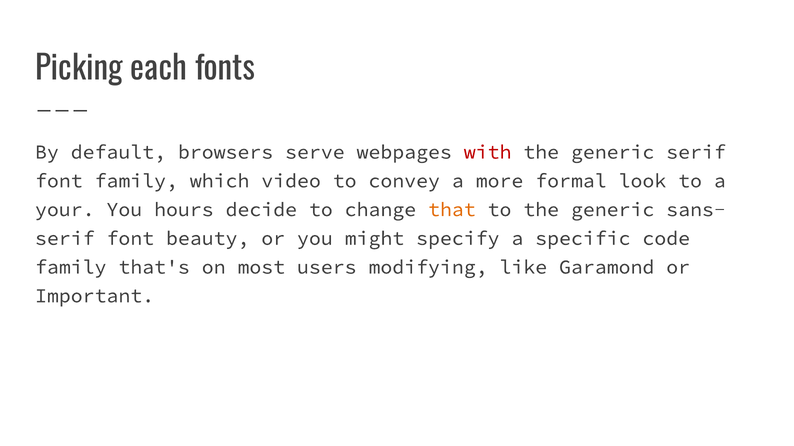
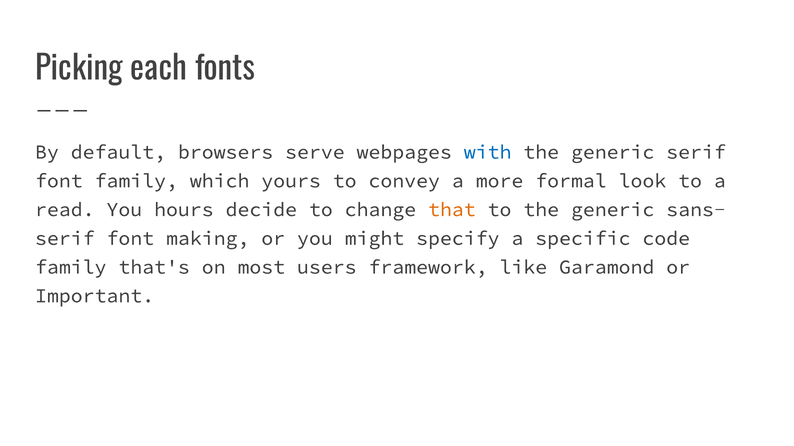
with colour: red -> blue
video: video -> yours
your: your -> read
beauty: beauty -> making
modifying: modifying -> framework
